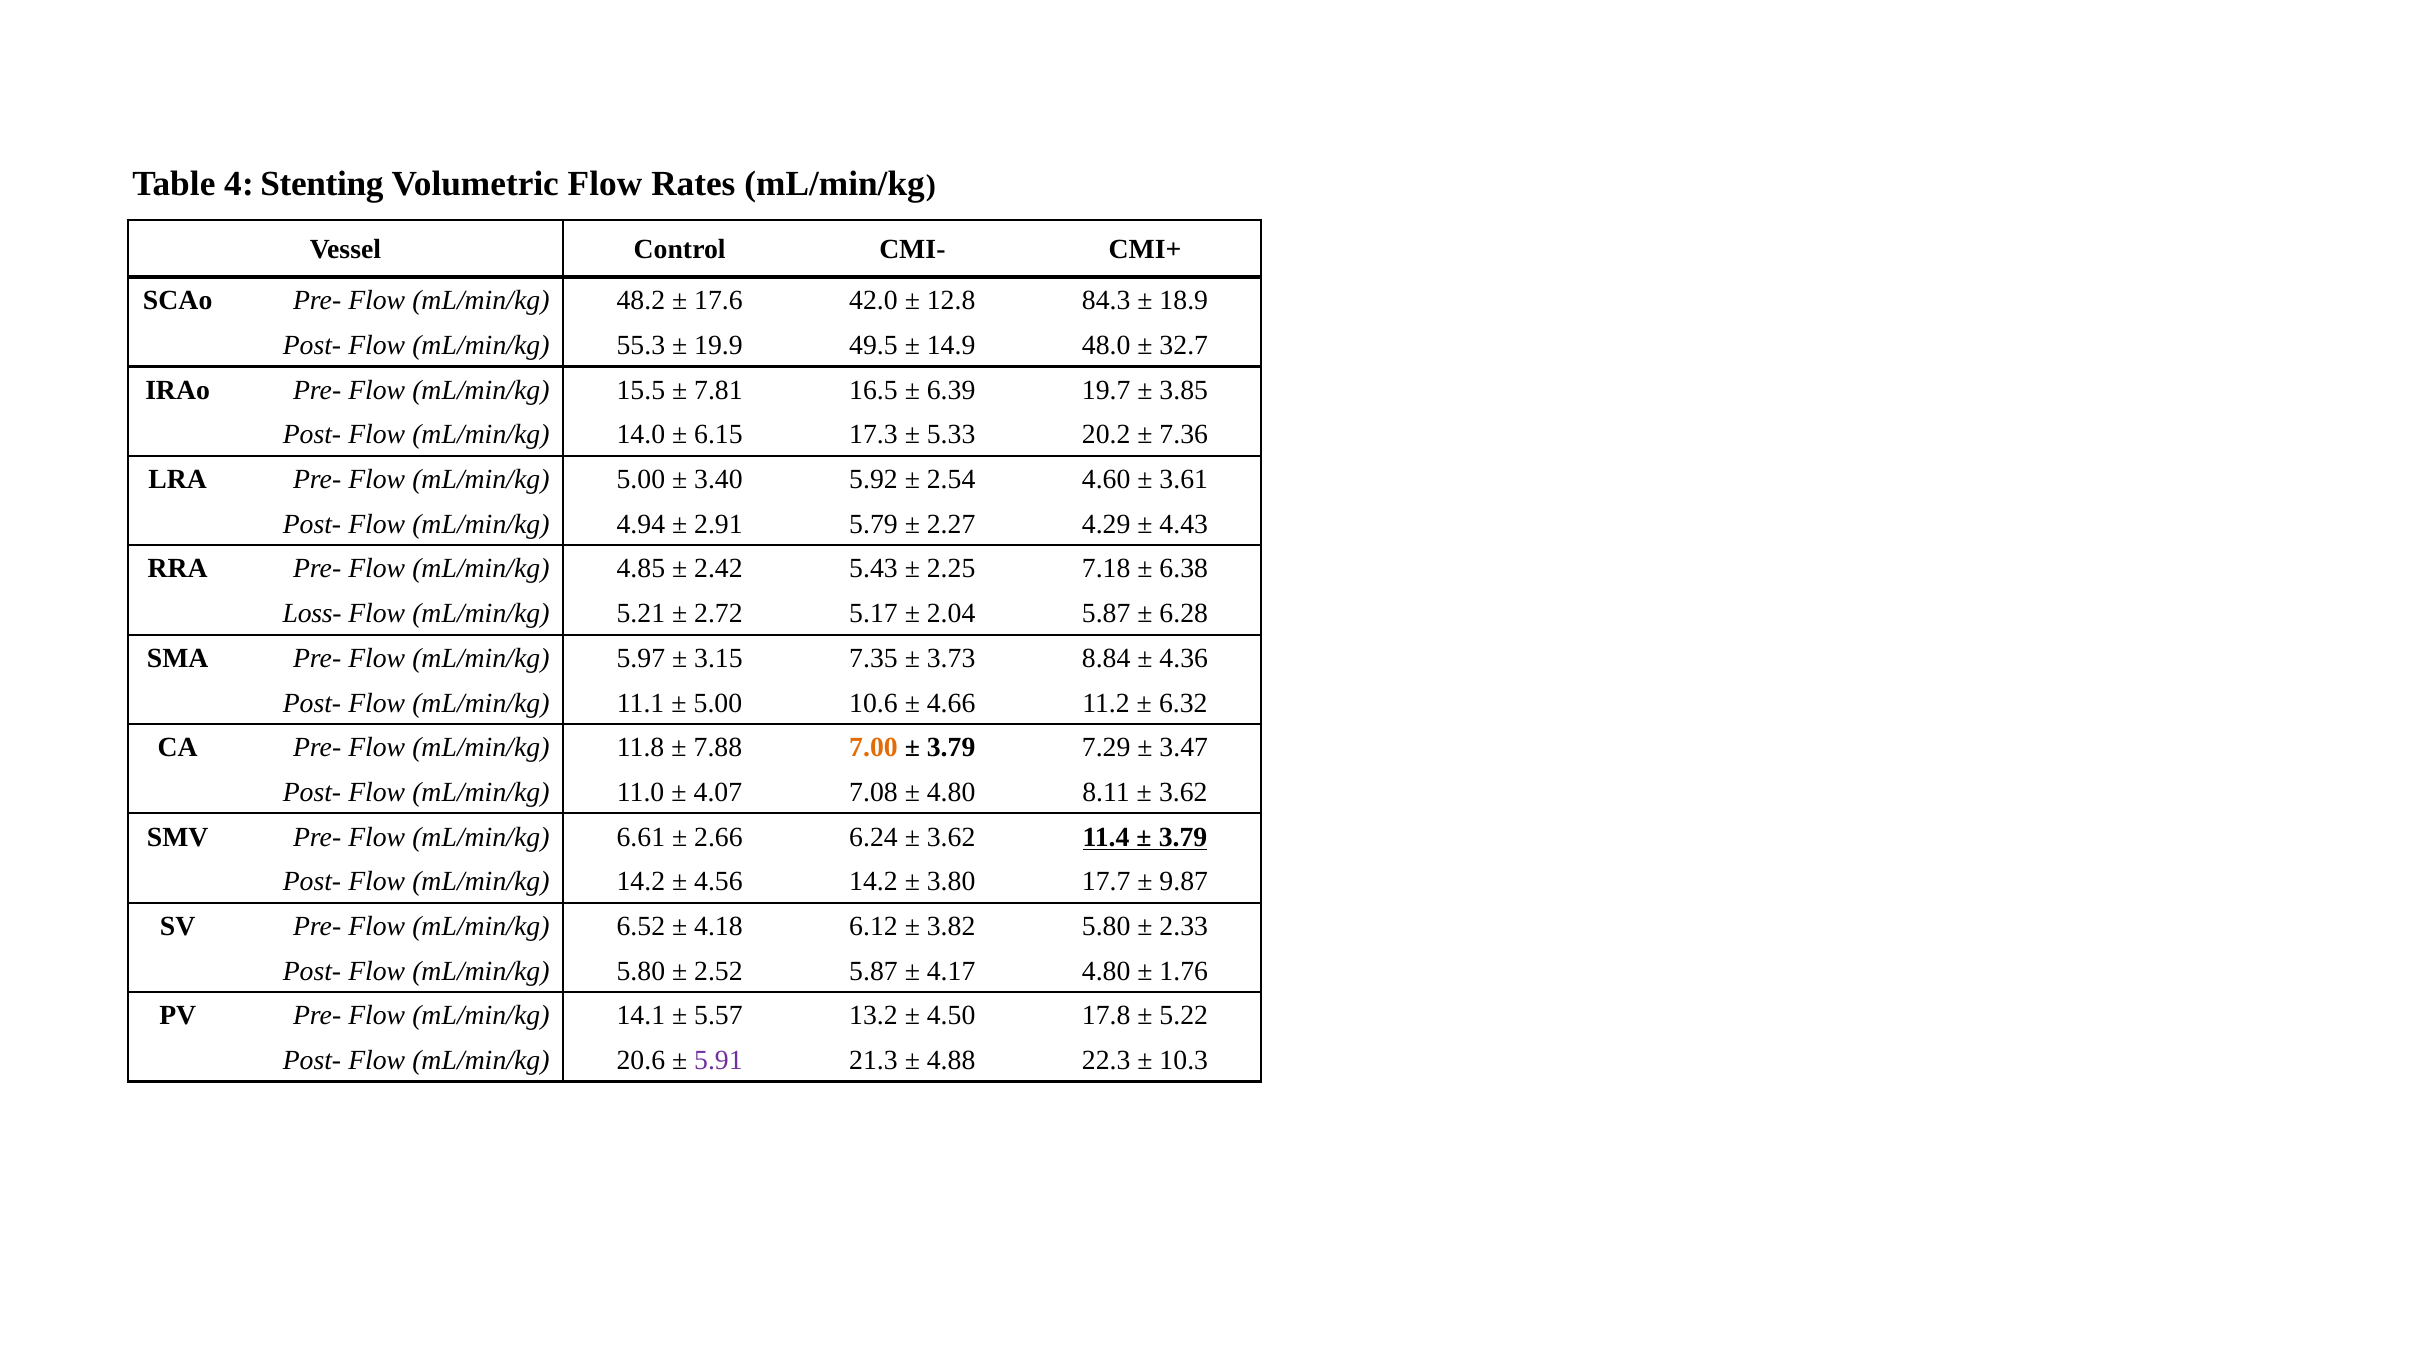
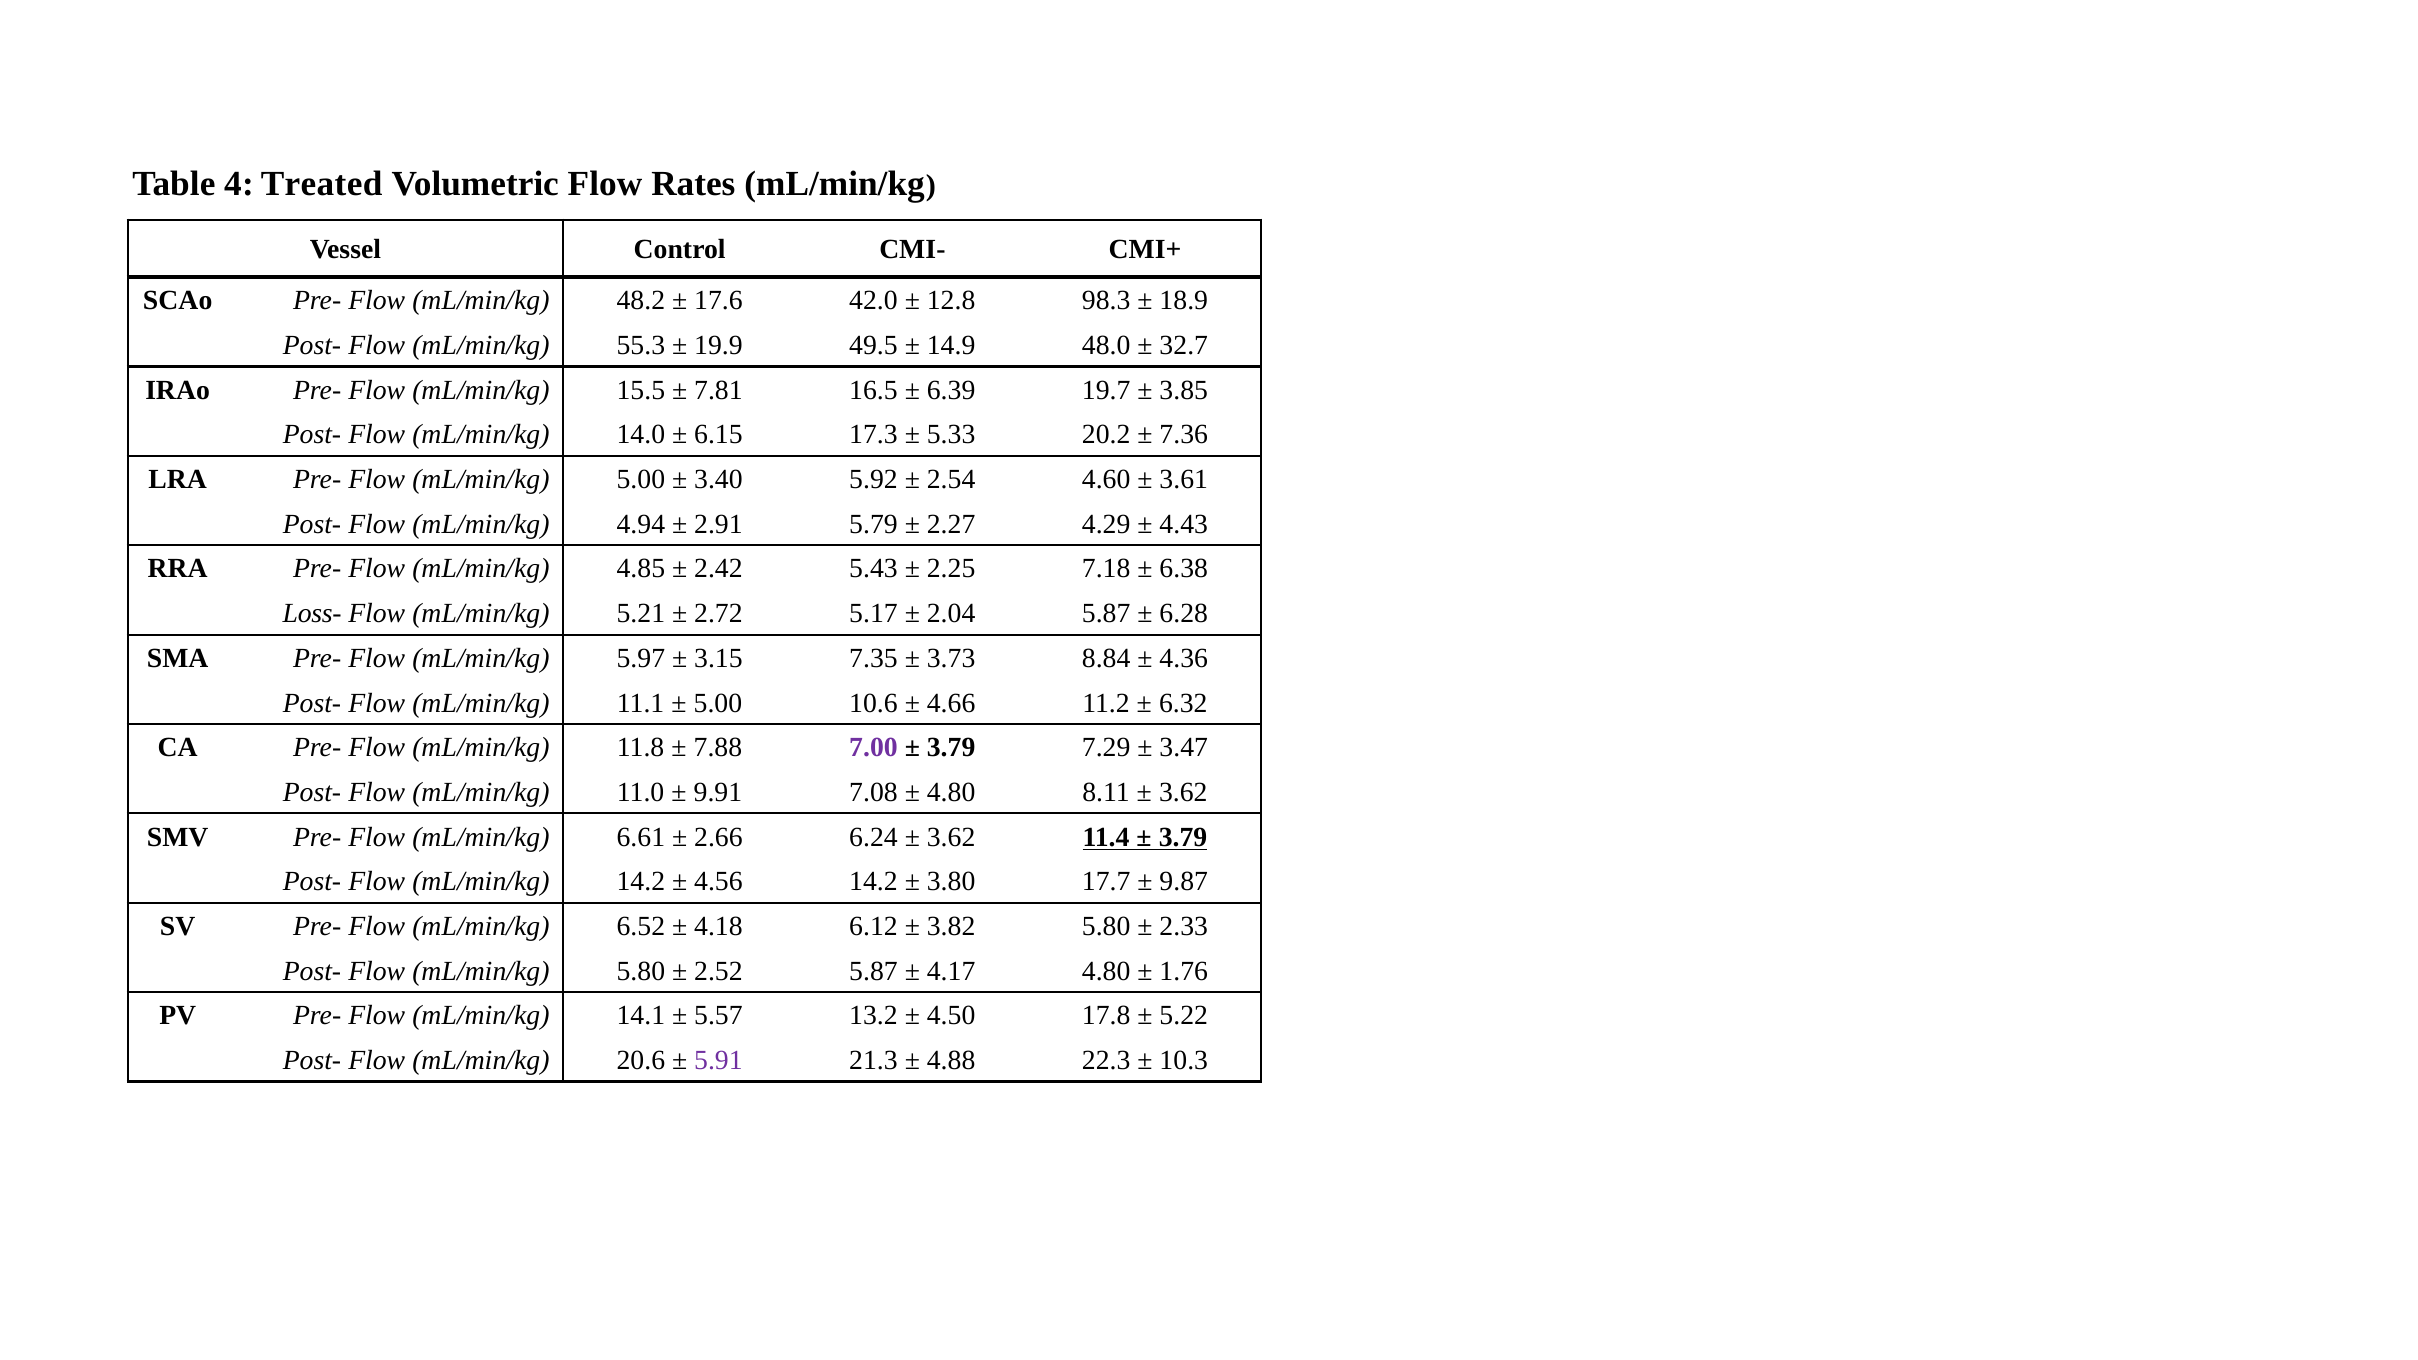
Stenting: Stenting -> Treated
84.3: 84.3 -> 98.3
7.00 colour: orange -> purple
4.07: 4.07 -> 9.91
